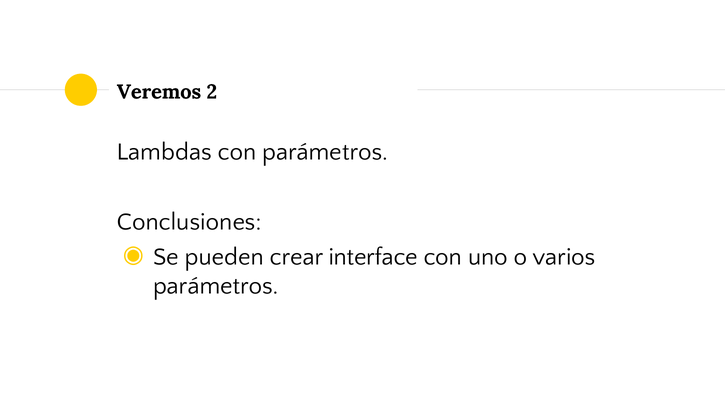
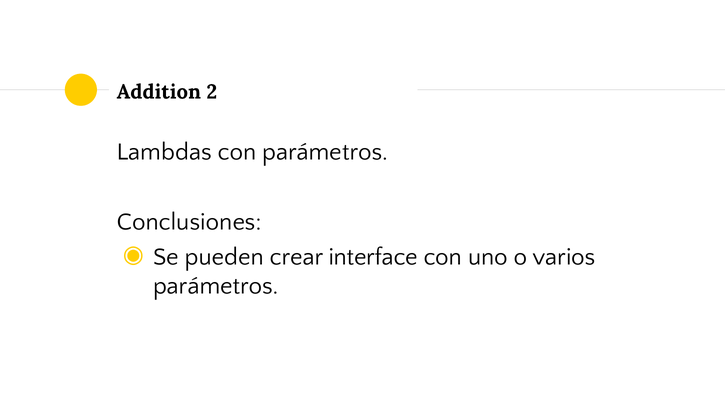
Veremos: Veremos -> Addition
